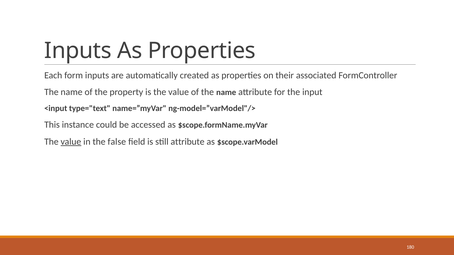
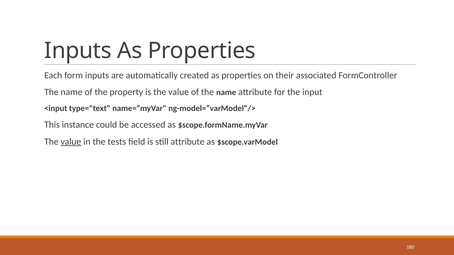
false: false -> tests
